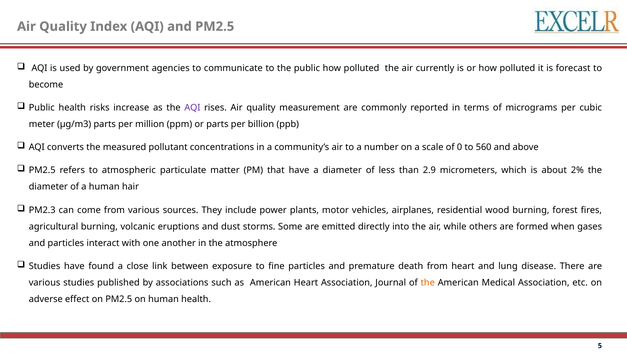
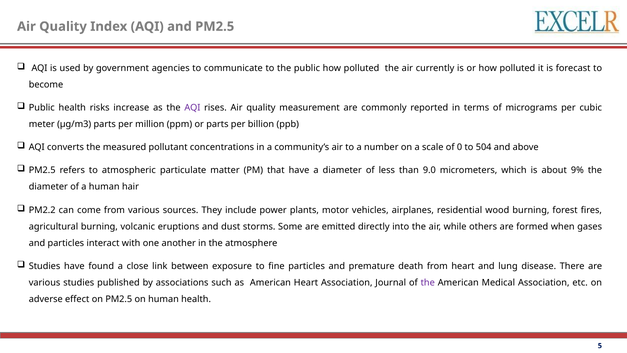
560: 560 -> 504
2.9: 2.9 -> 9.0
2%: 2% -> 9%
PM2.3: PM2.3 -> PM2.2
the at (428, 282) colour: orange -> purple
